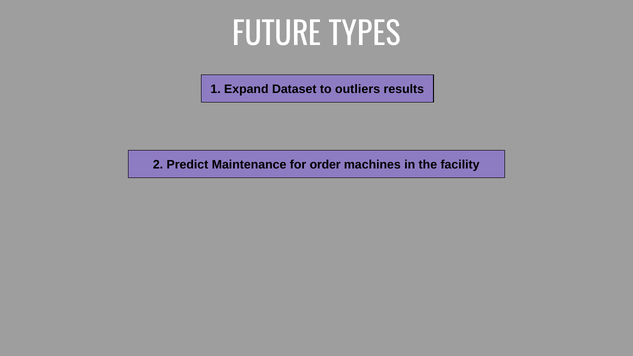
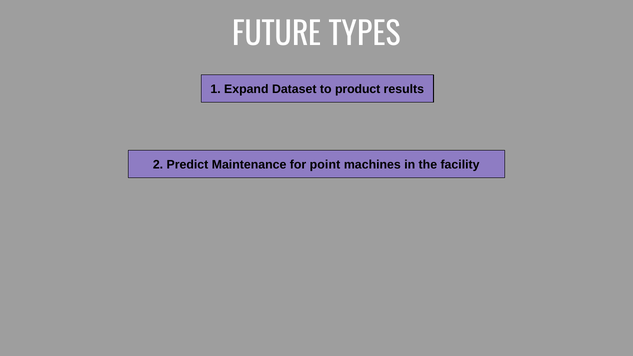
outliers: outliers -> product
order: order -> point
